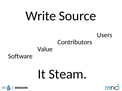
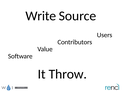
Steam: Steam -> Throw
